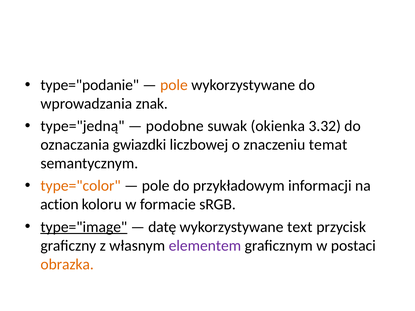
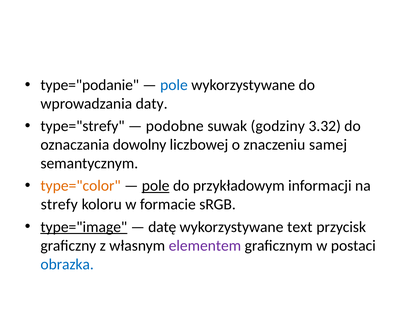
pole at (174, 85) colour: orange -> blue
znak: znak -> daty
type="jedną: type="jedną -> type="strefy
okienka: okienka -> godziny
gwiazdki: gwiazdki -> dowolny
temat: temat -> samej
pole at (156, 186) underline: none -> present
action: action -> strefy
obrazka colour: orange -> blue
